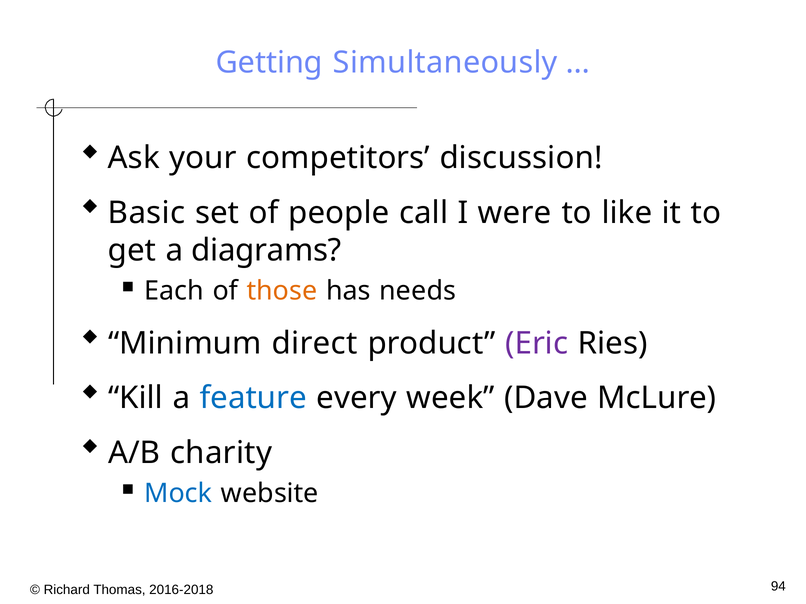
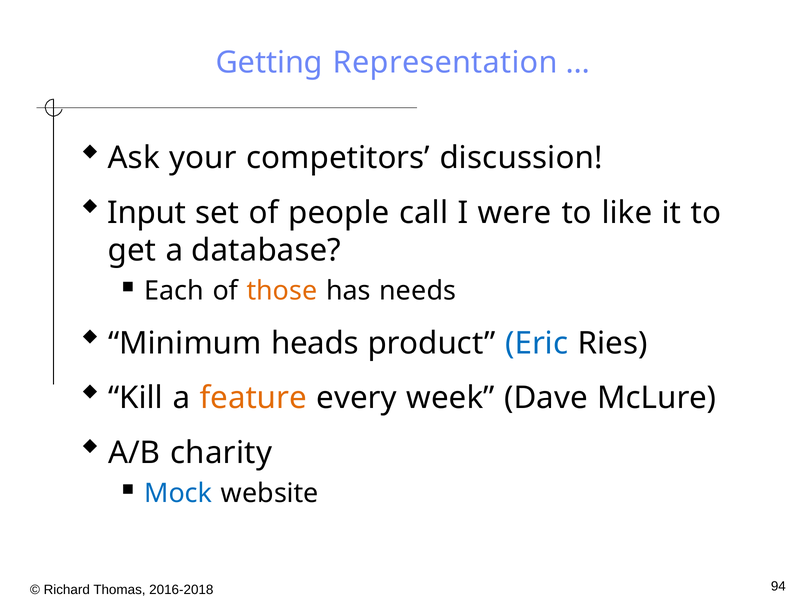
Simultaneously: Simultaneously -> Representation
Basic: Basic -> Input
diagrams: diagrams -> database
direct: direct -> heads
Eric colour: purple -> blue
feature colour: blue -> orange
